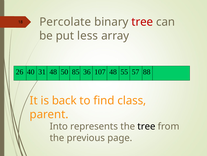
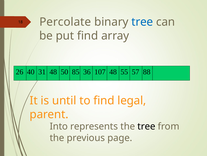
tree at (142, 22) colour: red -> blue
put less: less -> find
back: back -> until
class: class -> legal
